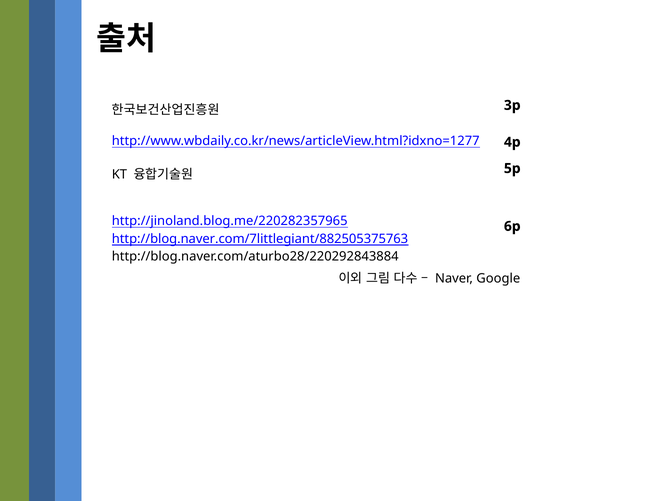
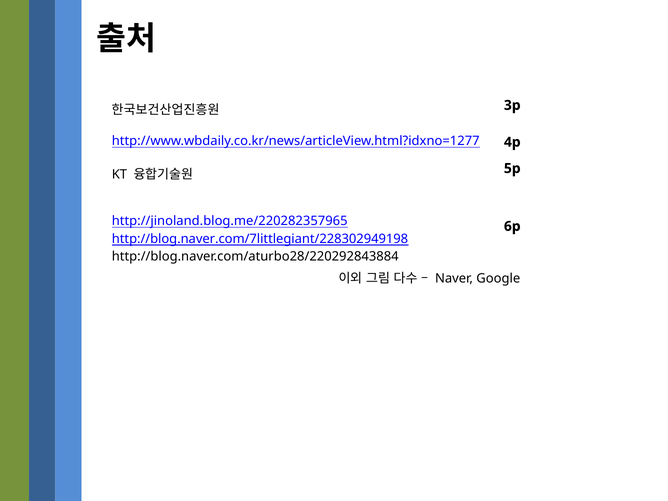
http://blog.naver.com/7littlegiant/882505375763: http://blog.naver.com/7littlegiant/882505375763 -> http://blog.naver.com/7littlegiant/228302949198
